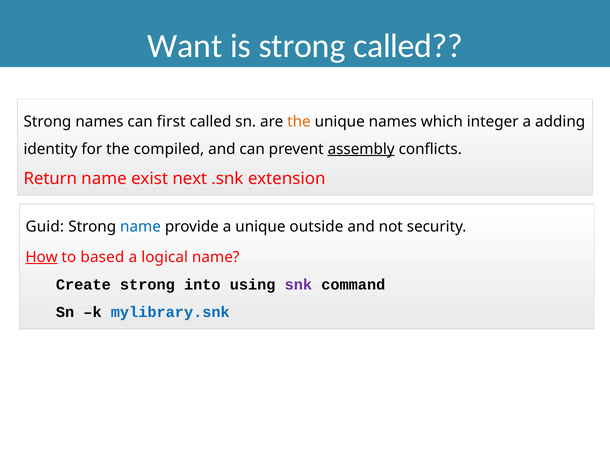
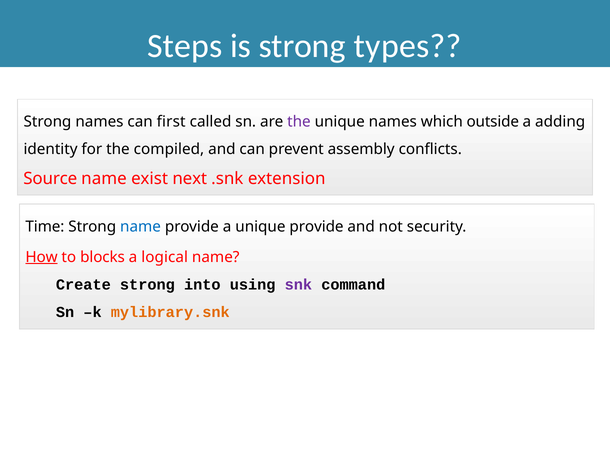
Want: Want -> Steps
strong called: called -> types
the at (299, 122) colour: orange -> purple
integer: integer -> outside
assembly underline: present -> none
Return: Return -> Source
Guid: Guid -> Time
unique outside: outside -> provide
based: based -> blocks
mylibrary.snk colour: blue -> orange
